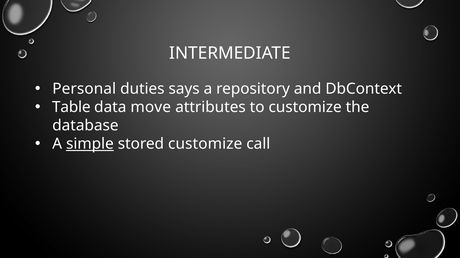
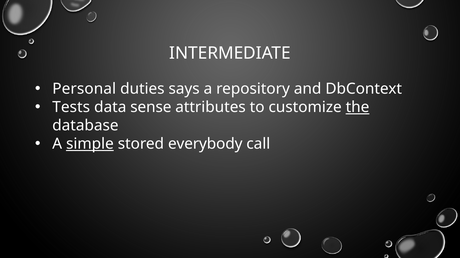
Table: Table -> Tests
move: move -> sense
the underline: none -> present
stored customize: customize -> everybody
